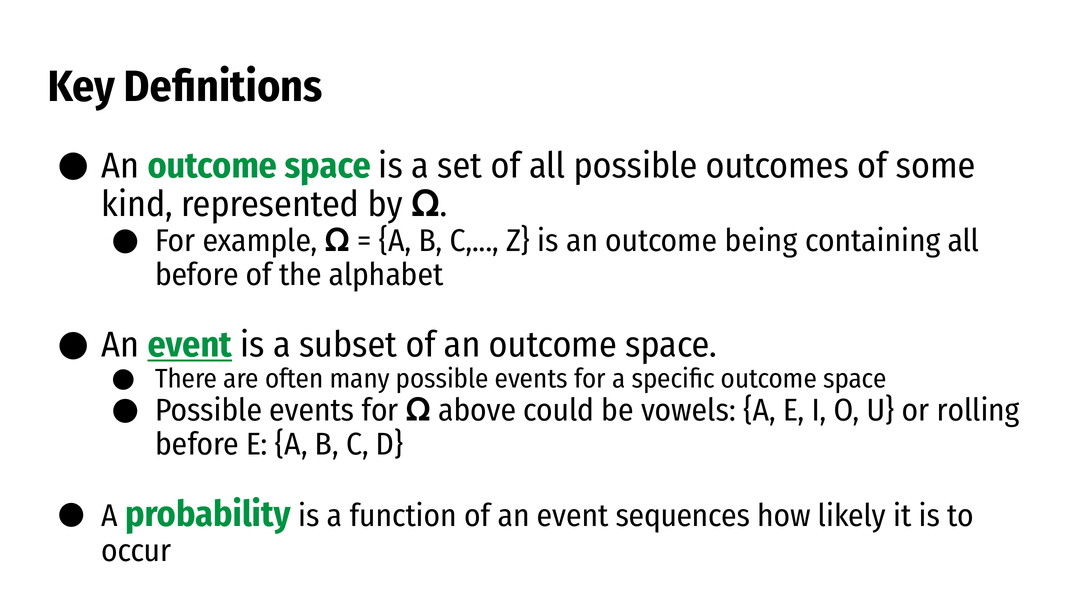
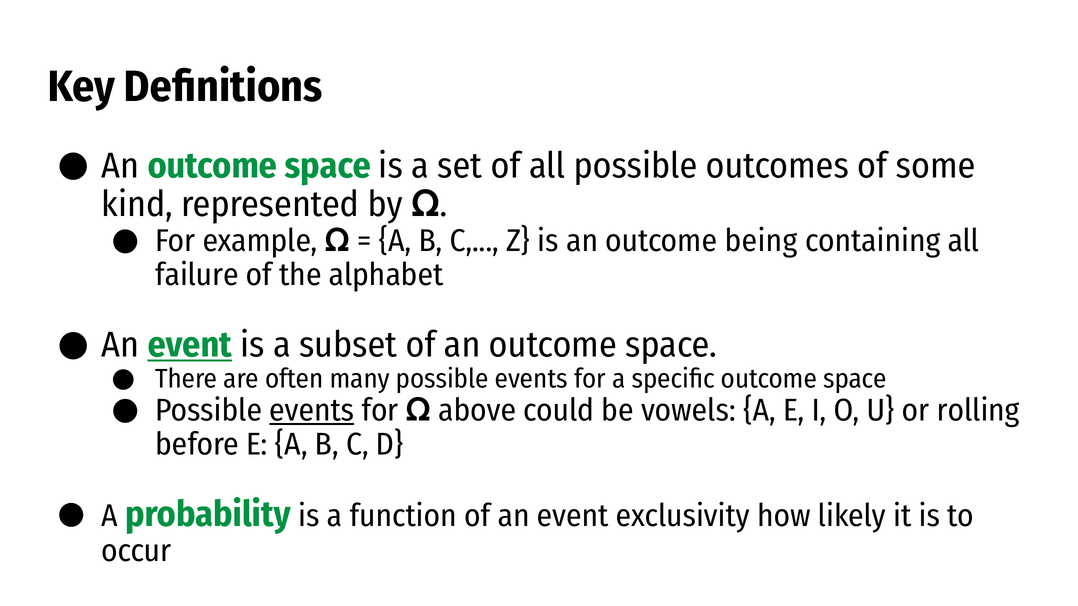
before at (197, 275): before -> failure
events at (312, 411) underline: none -> present
sequences: sequences -> exclusivity
